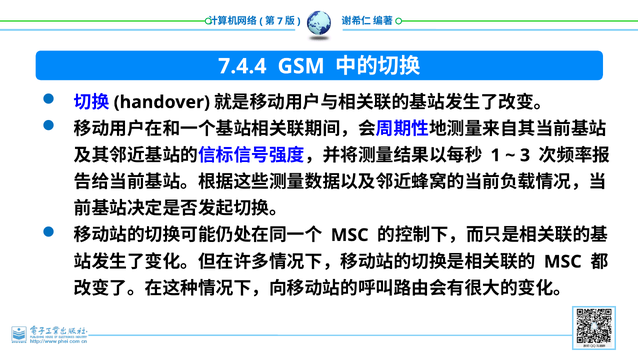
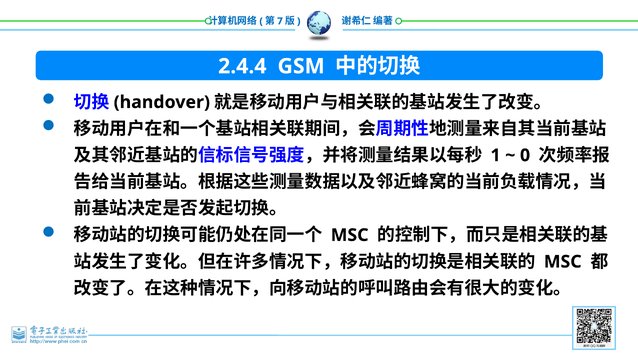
7.4.4: 7.4.4 -> 2.4.4
3: 3 -> 0
